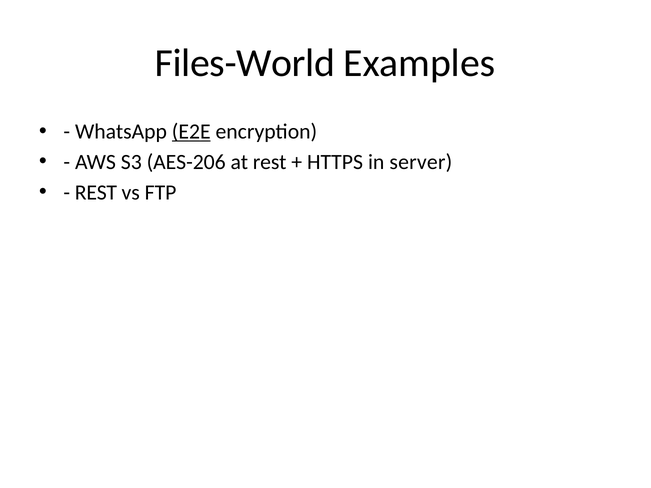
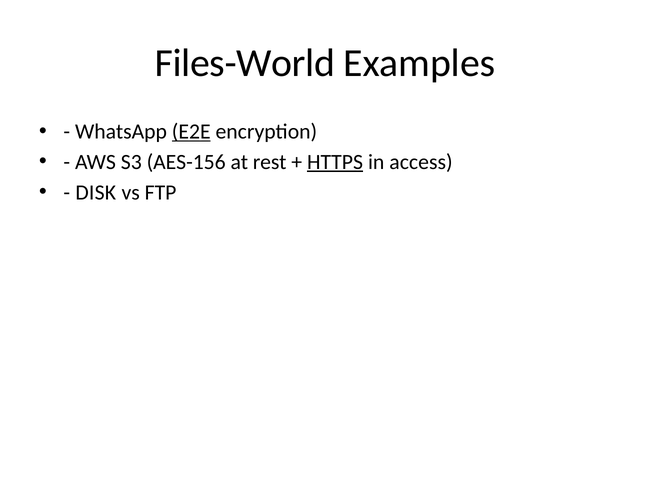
AES-206: AES-206 -> AES-156
HTTPS underline: none -> present
server: server -> access
REST at (96, 192): REST -> DISK
